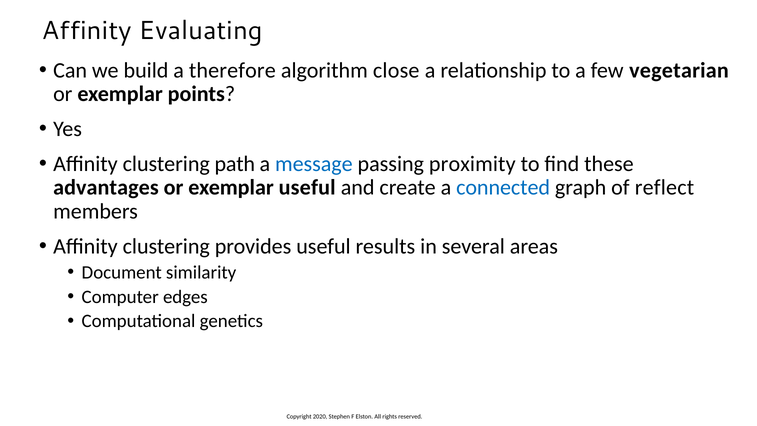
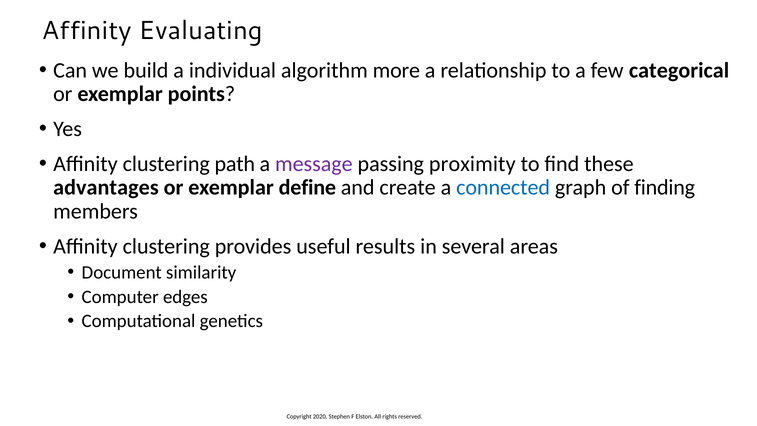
therefore: therefore -> individual
close: close -> more
vegetarian: vegetarian -> categorical
message colour: blue -> purple
exemplar useful: useful -> define
reflect: reflect -> finding
